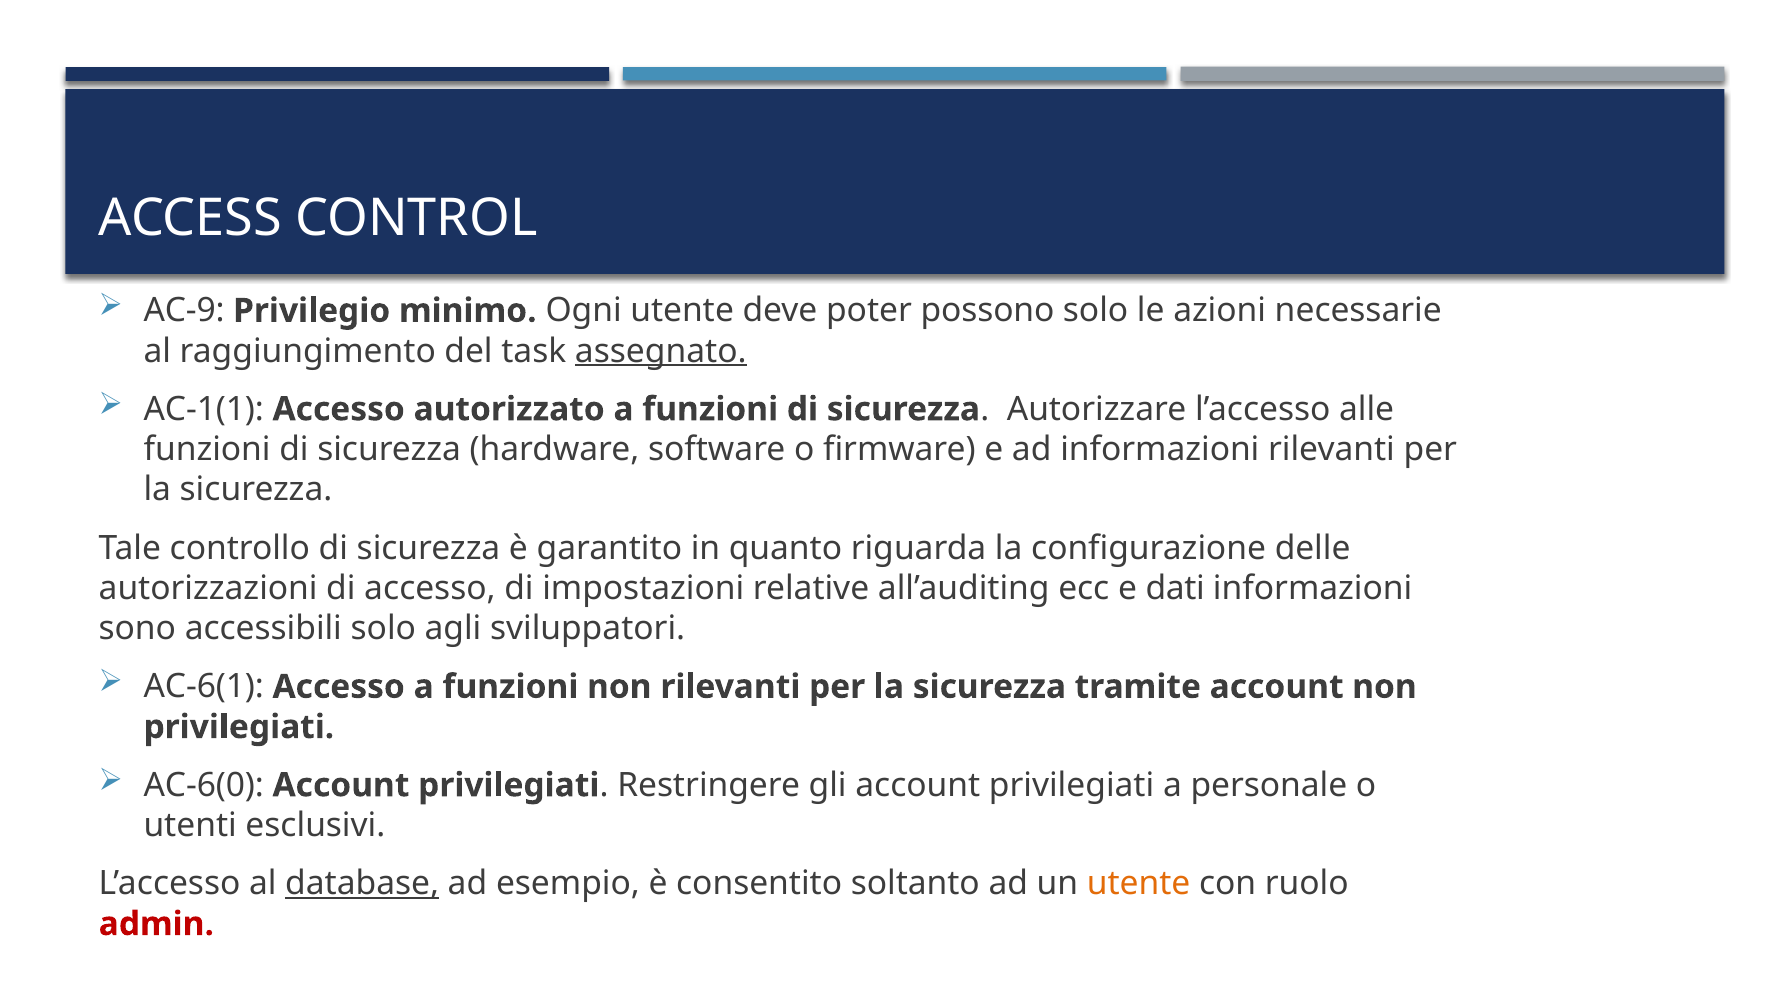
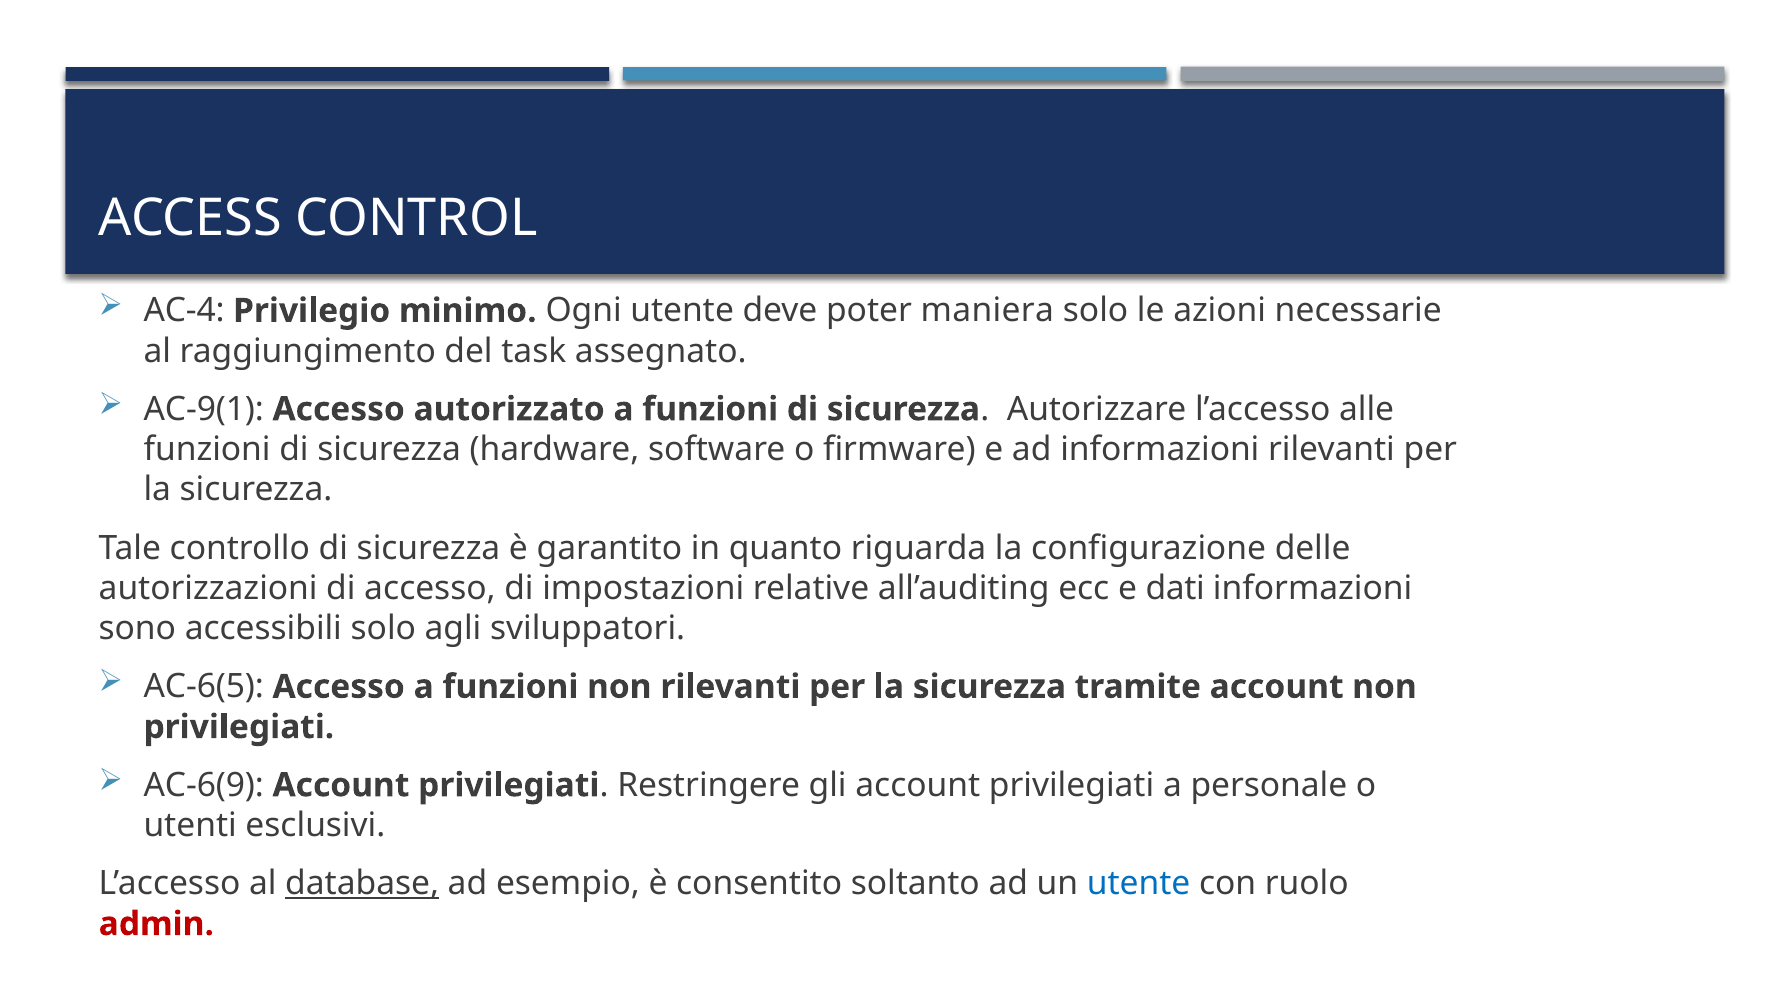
AC-9: AC-9 -> AC-4
possono: possono -> maniera
assegnato underline: present -> none
AC-1(1: AC-1(1 -> AC-9(1
AC-6(1: AC-6(1 -> AC-6(5
AC-6(0: AC-6(0 -> AC-6(9
utente at (1139, 884) colour: orange -> blue
